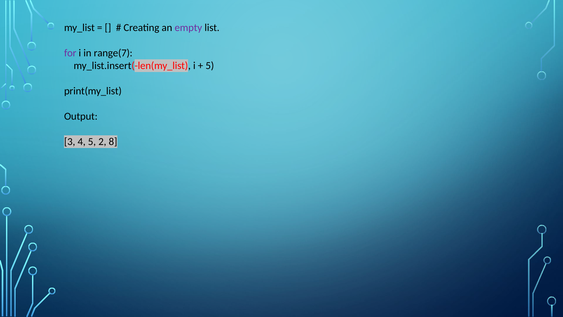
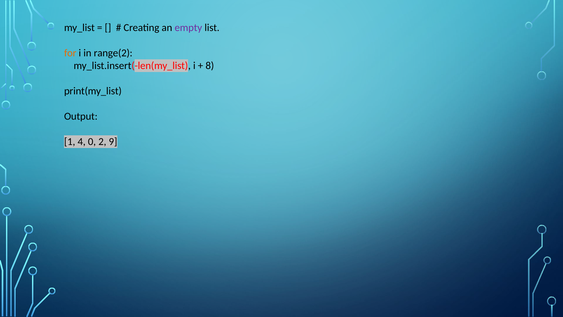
for colour: purple -> orange
range(7: range(7 -> range(2
5 at (210, 66): 5 -> 8
3: 3 -> 1
4 5: 5 -> 0
8: 8 -> 9
